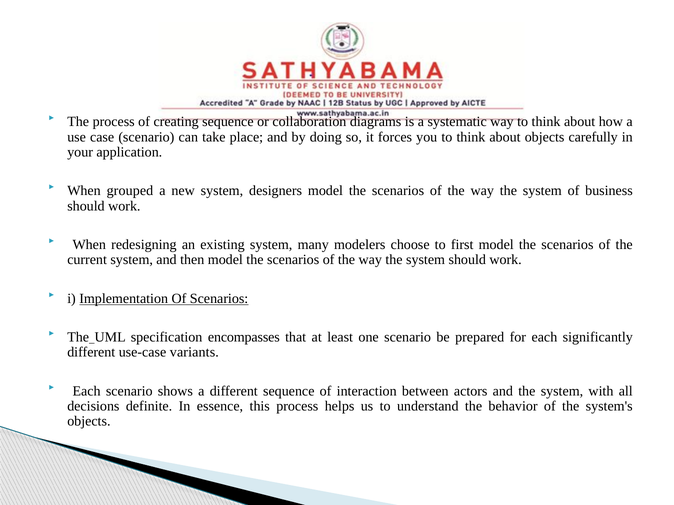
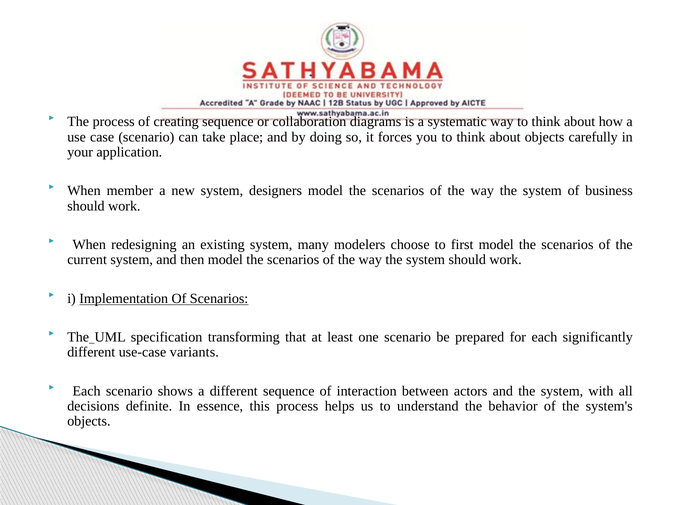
grouped: grouped -> member
encompasses: encompasses -> transforming
